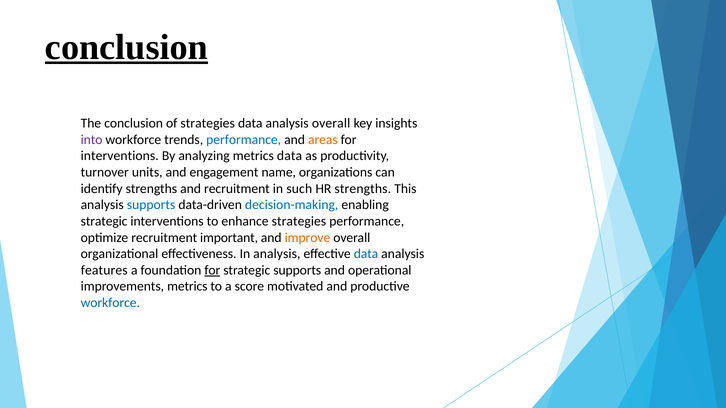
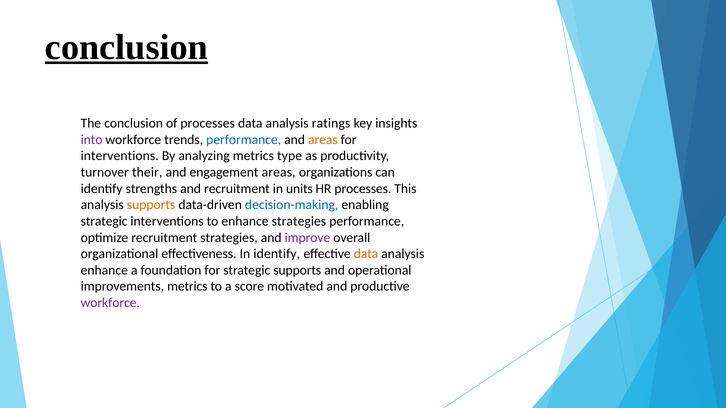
of strategies: strategies -> processes
analysis overall: overall -> ratings
metrics data: data -> type
units: units -> their
engagement name: name -> areas
such: such -> units
HR strengths: strengths -> processes
supports at (151, 205) colour: blue -> orange
recruitment important: important -> strategies
improve colour: orange -> purple
In analysis: analysis -> identify
data at (366, 254) colour: blue -> orange
features at (104, 270): features -> enhance
for at (212, 270) underline: present -> none
workforce at (110, 303) colour: blue -> purple
